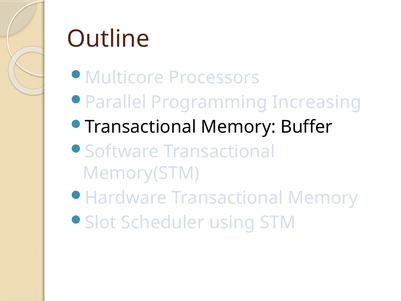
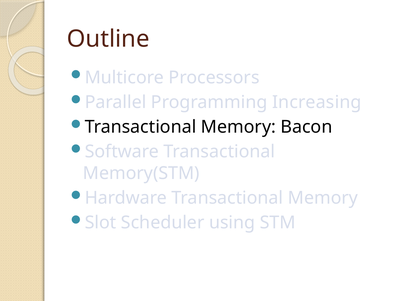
Buffer: Buffer -> Bacon
